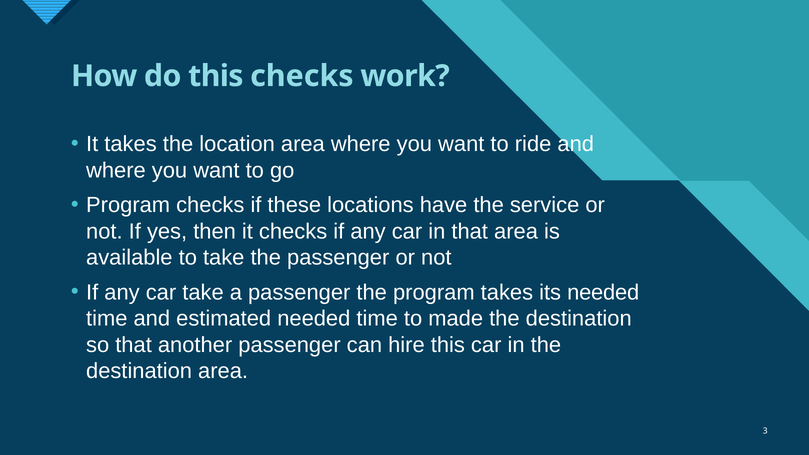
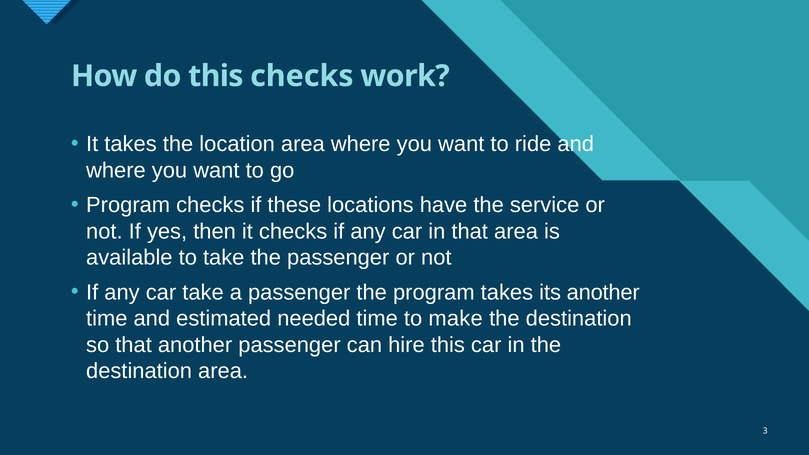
its needed: needed -> another
made: made -> make
